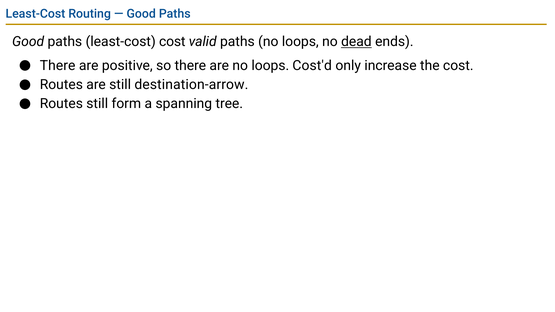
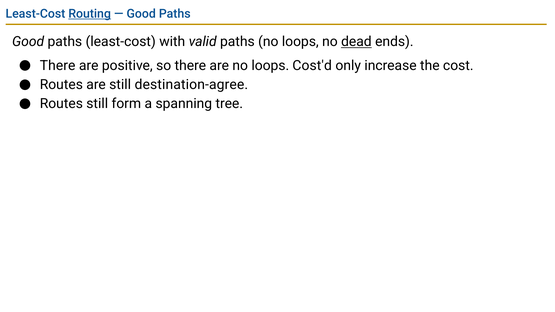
Routing underline: none -> present
least-cost cost: cost -> with
destination-arrow: destination-arrow -> destination-agree
